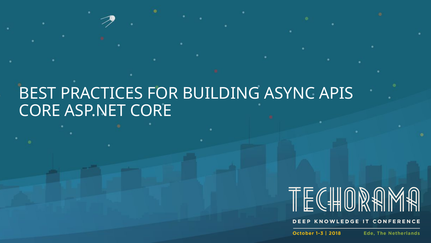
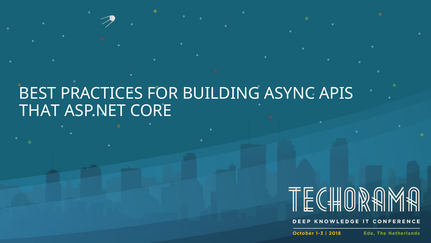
CORE at (40, 111): CORE -> THAT
